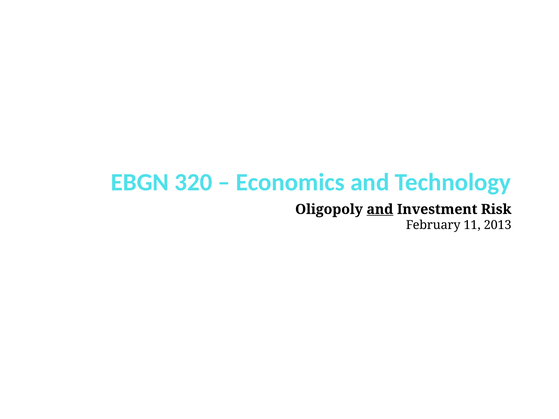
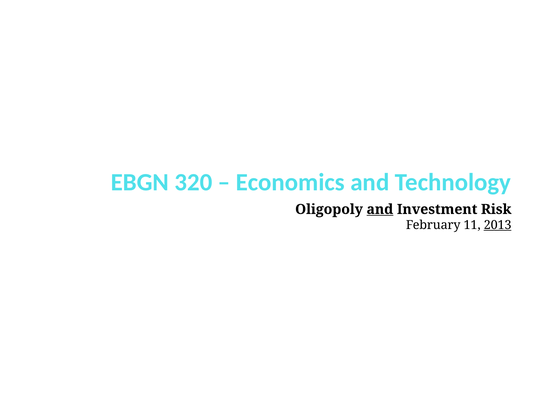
2013 underline: none -> present
